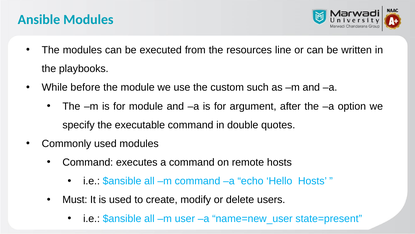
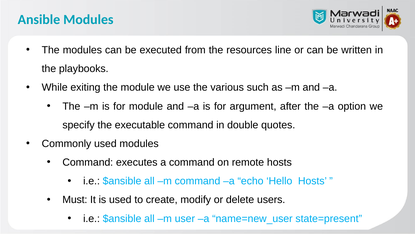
before: before -> exiting
custom: custom -> various
